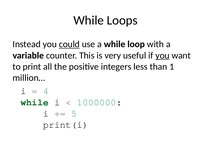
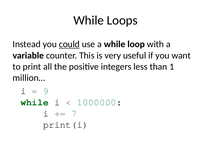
you at (162, 56) underline: present -> none
4: 4 -> 9
5: 5 -> 7
